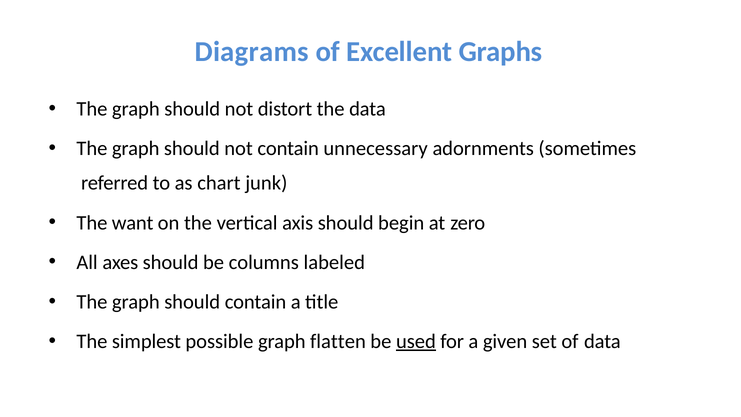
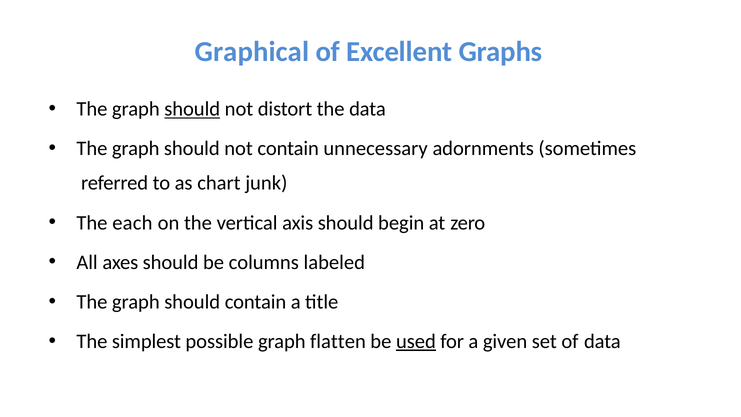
Diagrams: Diagrams -> Graphical
should at (192, 109) underline: none -> present
want: want -> each
